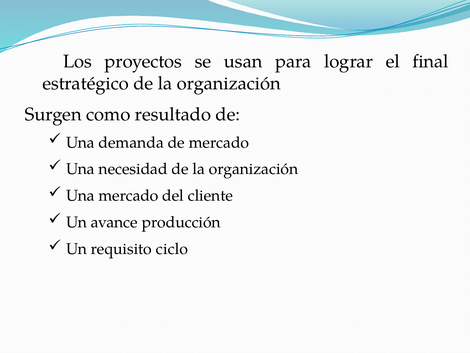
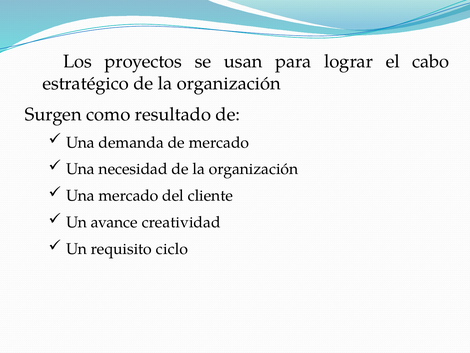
final: final -> cabo
producción: producción -> creatividad
